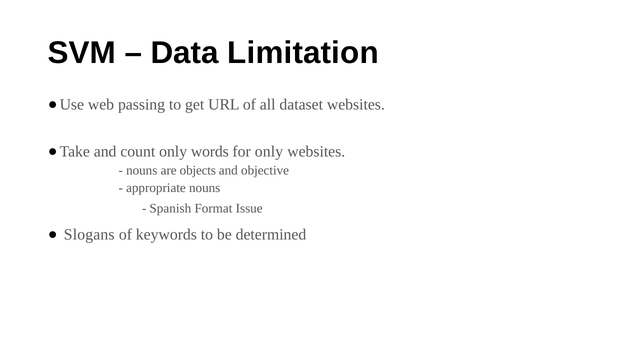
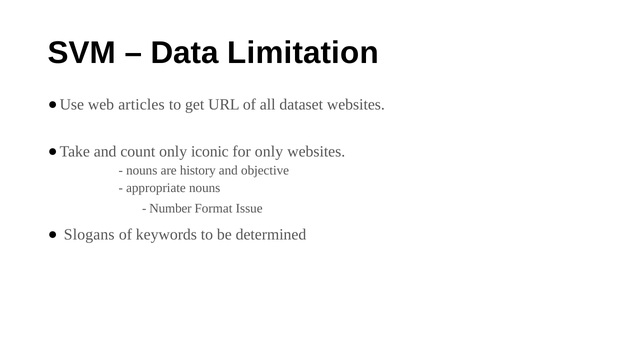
passing: passing -> articles
words: words -> iconic
objects: objects -> history
Spanish: Spanish -> Number
